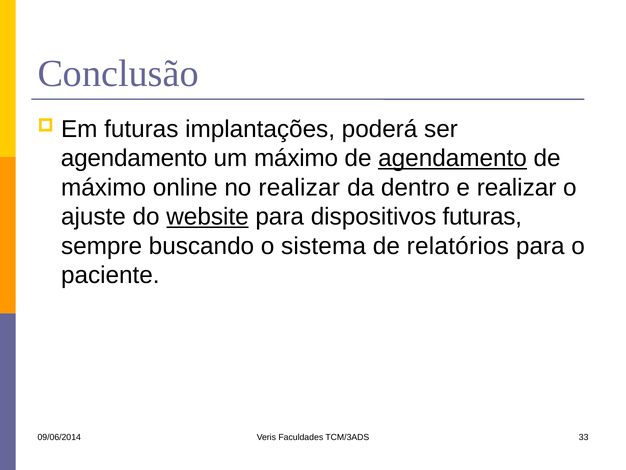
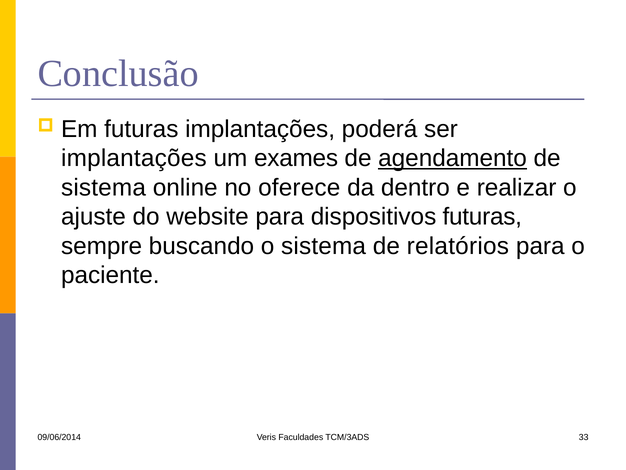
agendamento at (134, 158): agendamento -> implantações
um máximo: máximo -> exames
máximo at (104, 187): máximo -> sistema
no realizar: realizar -> oferece
website underline: present -> none
